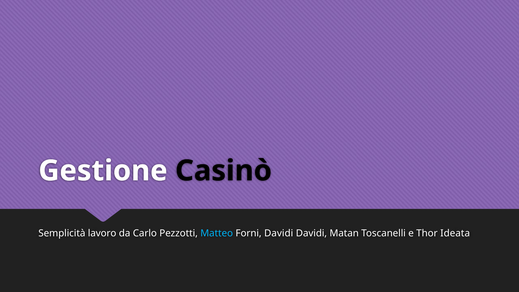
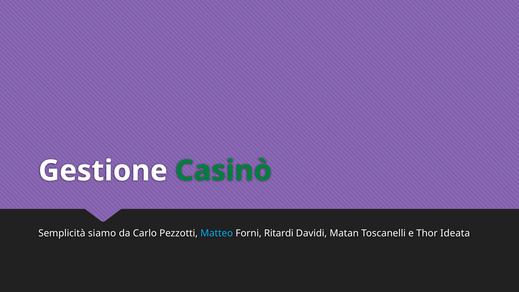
Casinò colour: black -> green
lavoro: lavoro -> siamo
Forni Davidi: Davidi -> Ritardi
